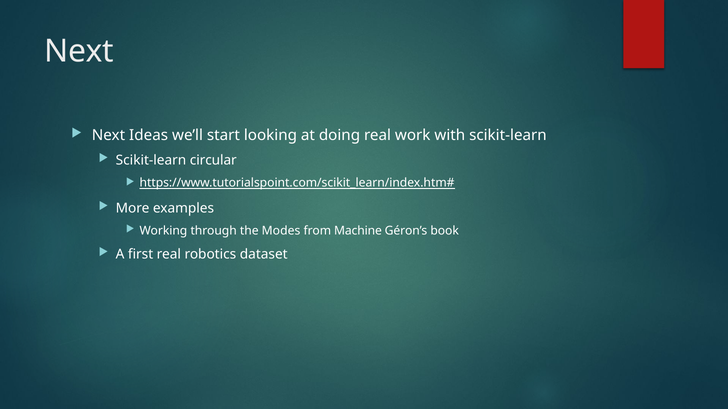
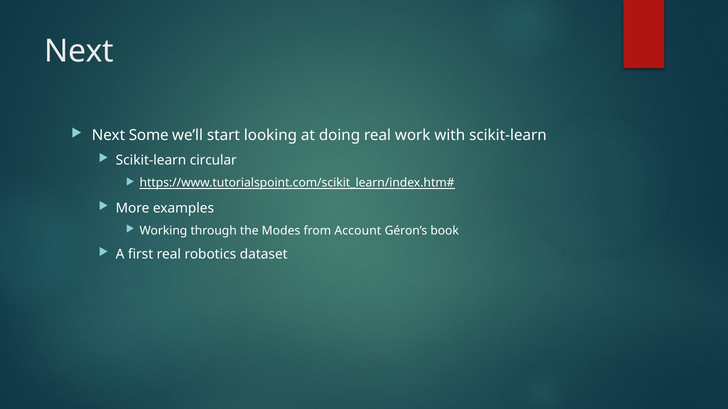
Ideas: Ideas -> Some
Machine: Machine -> Account
